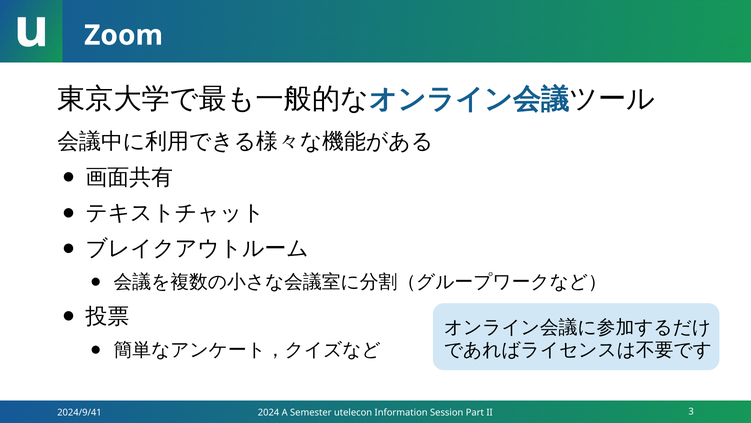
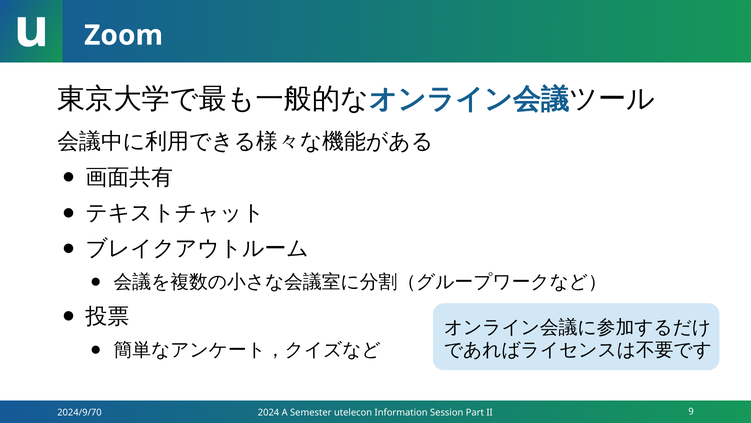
2024/9/41: 2024/9/41 -> 2024/9/70
3: 3 -> 9
